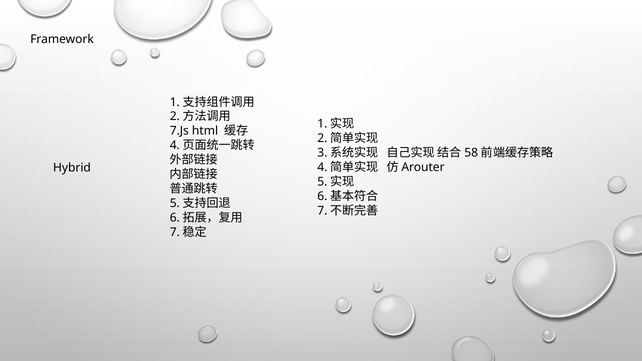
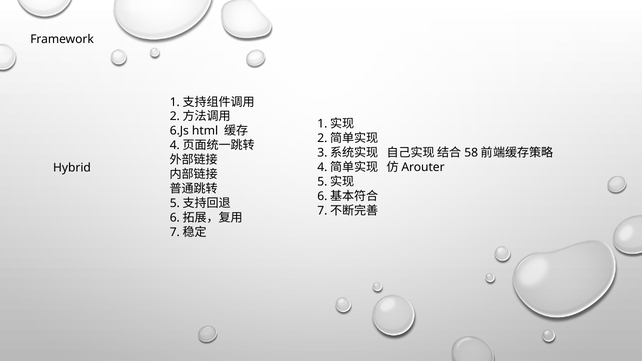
7.Js: 7.Js -> 6.Js
